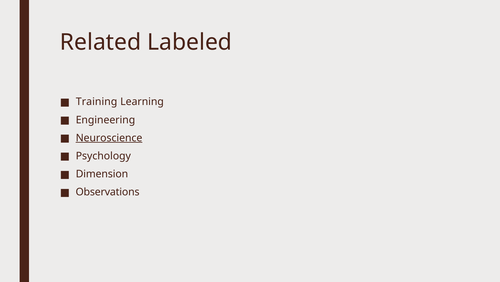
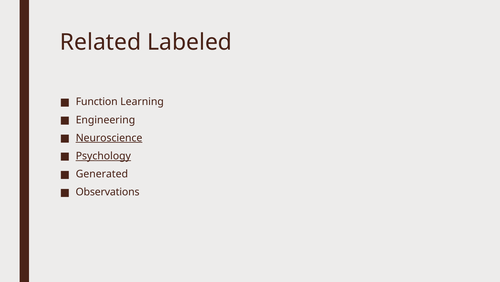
Training: Training -> Function
Psychology underline: none -> present
Dimension: Dimension -> Generated
